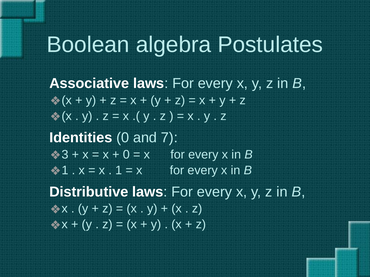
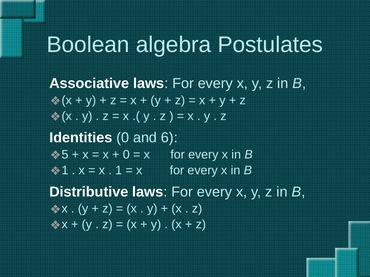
7: 7 -> 6
3: 3 -> 5
